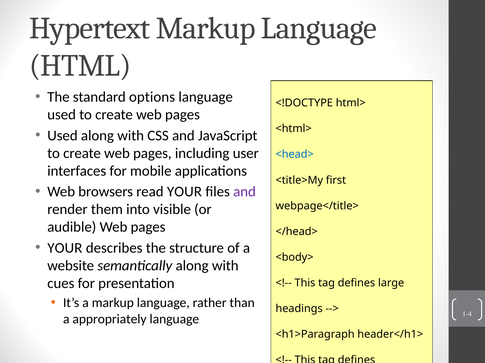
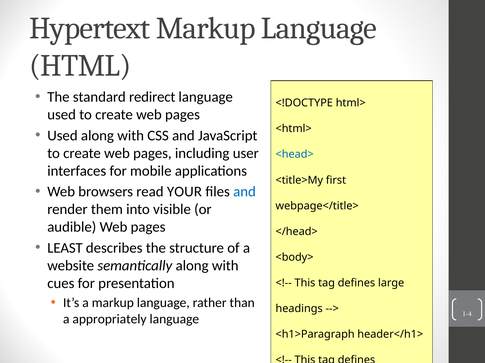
options: options -> redirect
and at (244, 192) colour: purple -> blue
YOUR at (65, 248): YOUR -> LEAST
